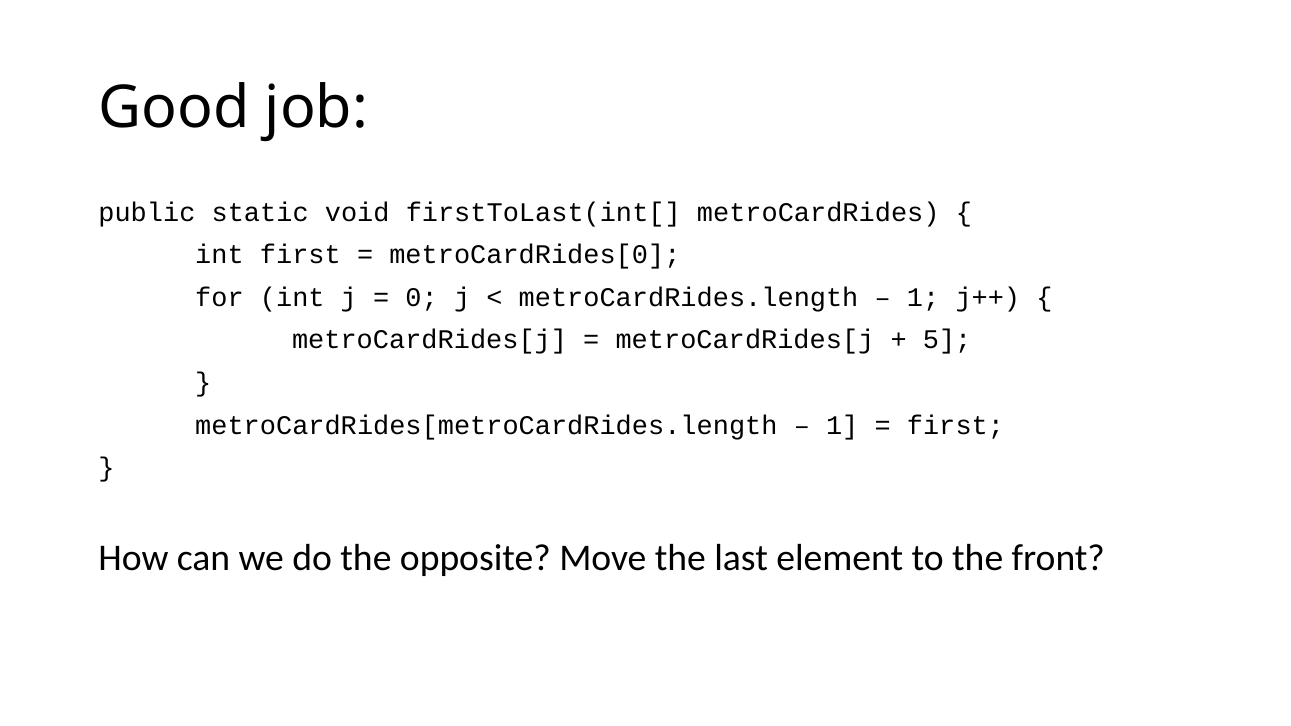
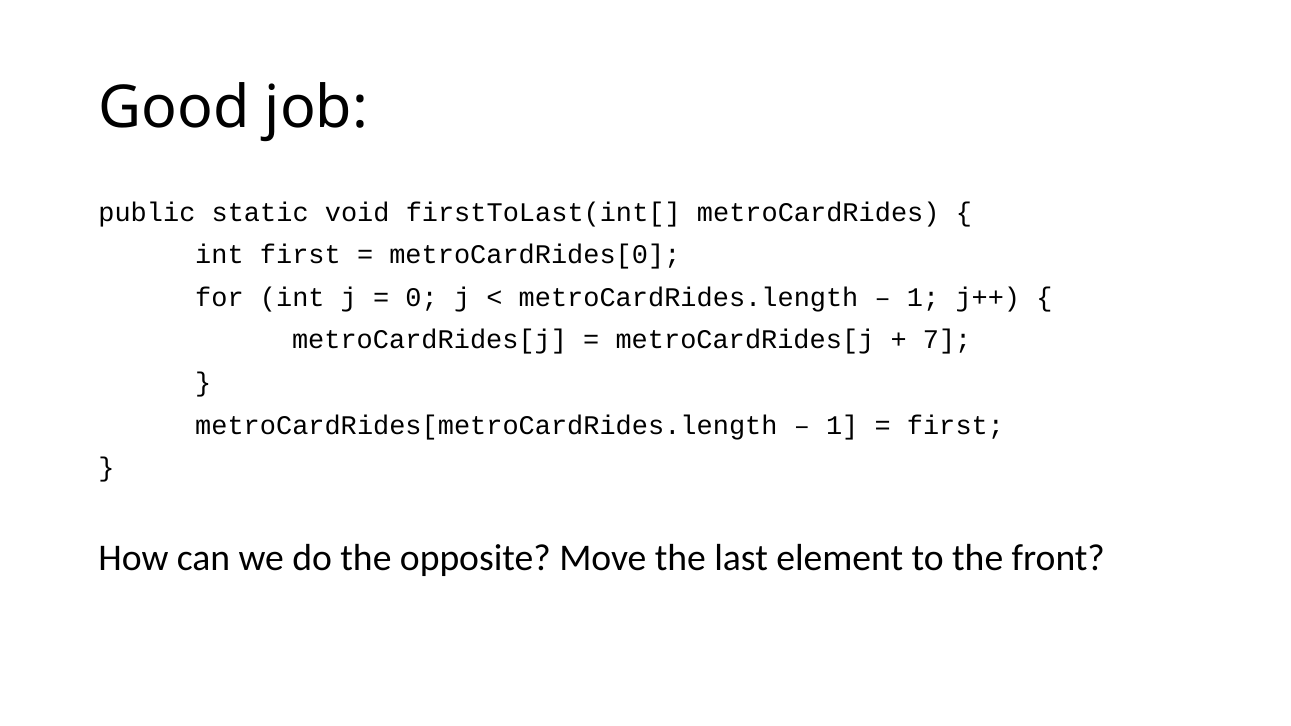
5: 5 -> 7
